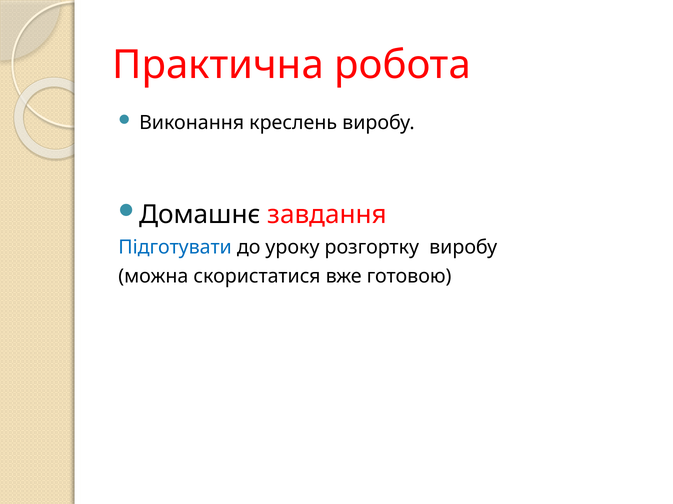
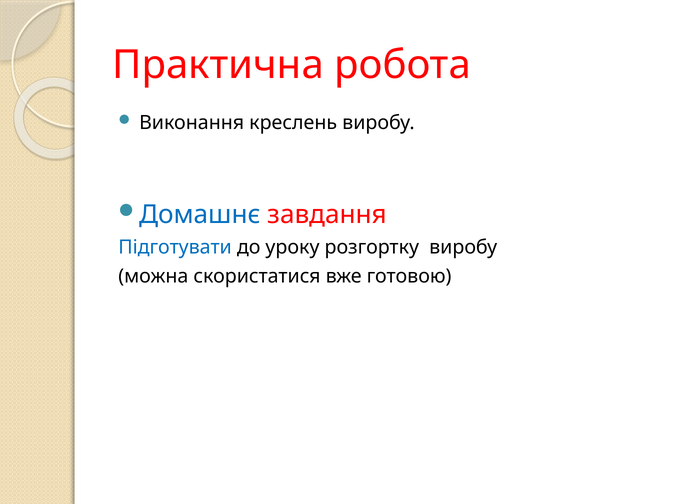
Домашнє colour: black -> blue
